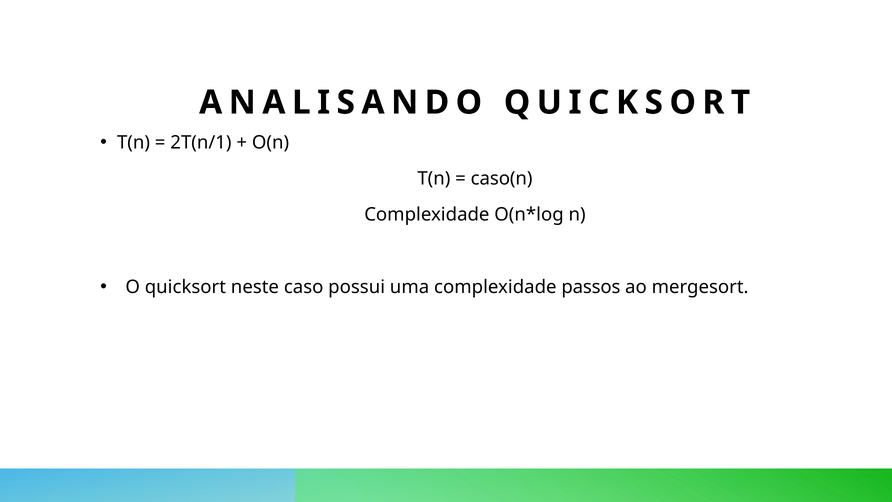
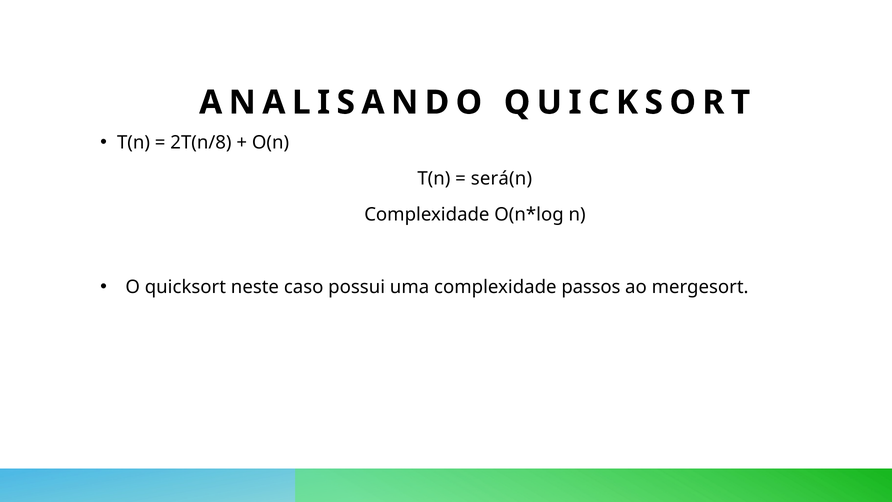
2T(n/1: 2T(n/1 -> 2T(n/8
caso(n: caso(n -> será(n
